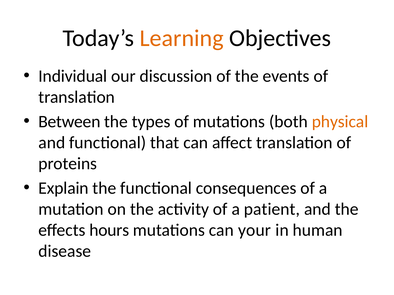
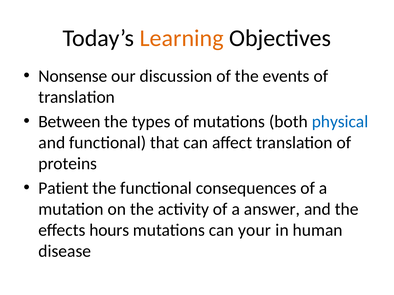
Individual: Individual -> Nonsense
physical colour: orange -> blue
Explain: Explain -> Patient
patient: patient -> answer
